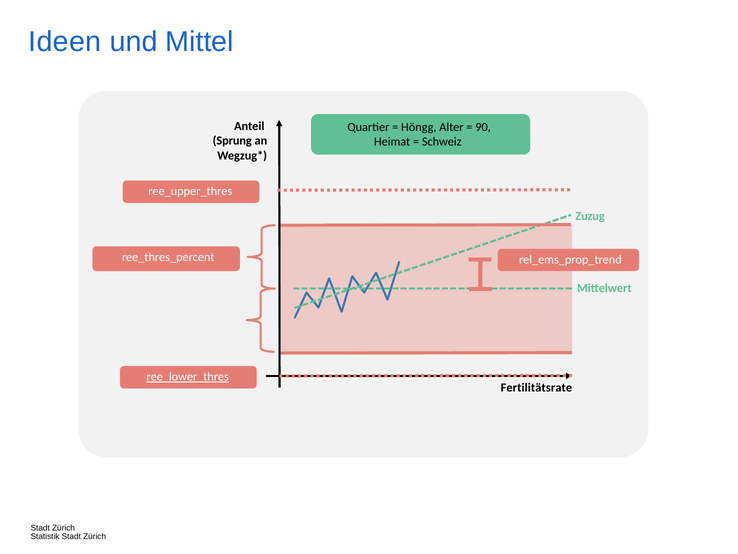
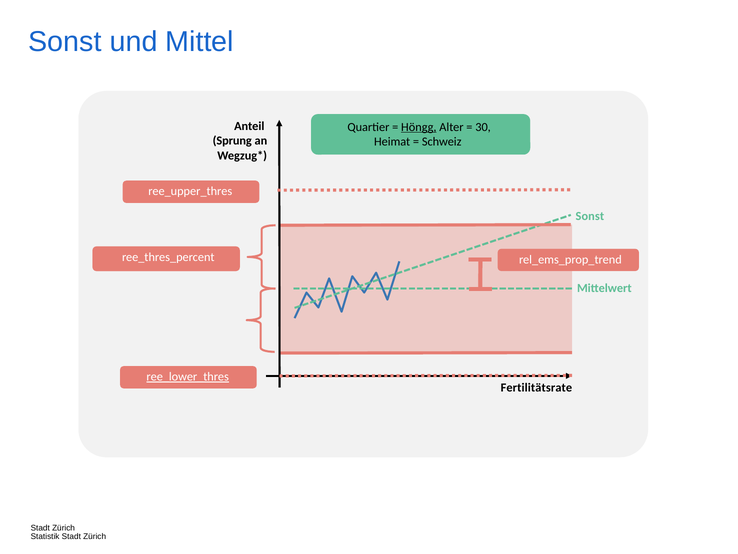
Ideen at (65, 42): Ideen -> Sonst
Höngg underline: none -> present
90: 90 -> 30
Zuzug at (590, 216): Zuzug -> Sonst
